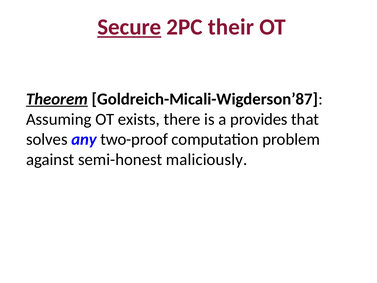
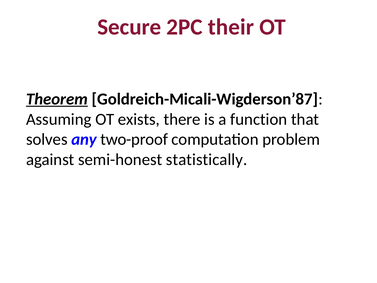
Secure underline: present -> none
provides: provides -> function
maliciously: maliciously -> statistically
